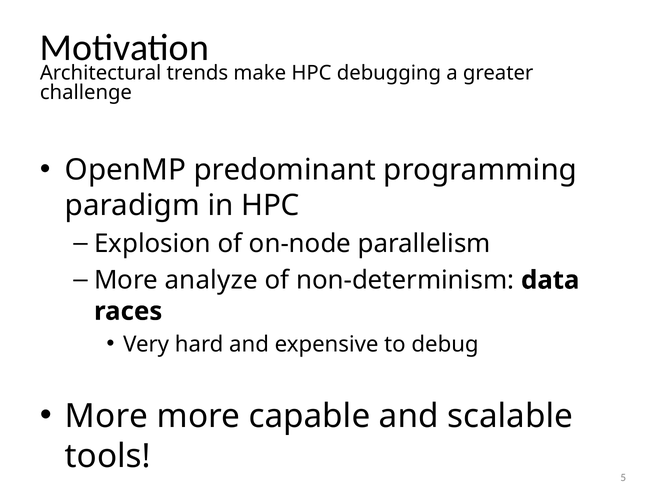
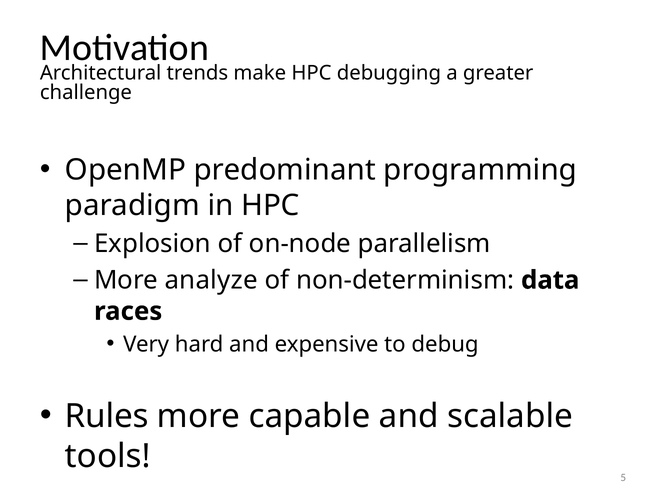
More at (107, 416): More -> Rules
